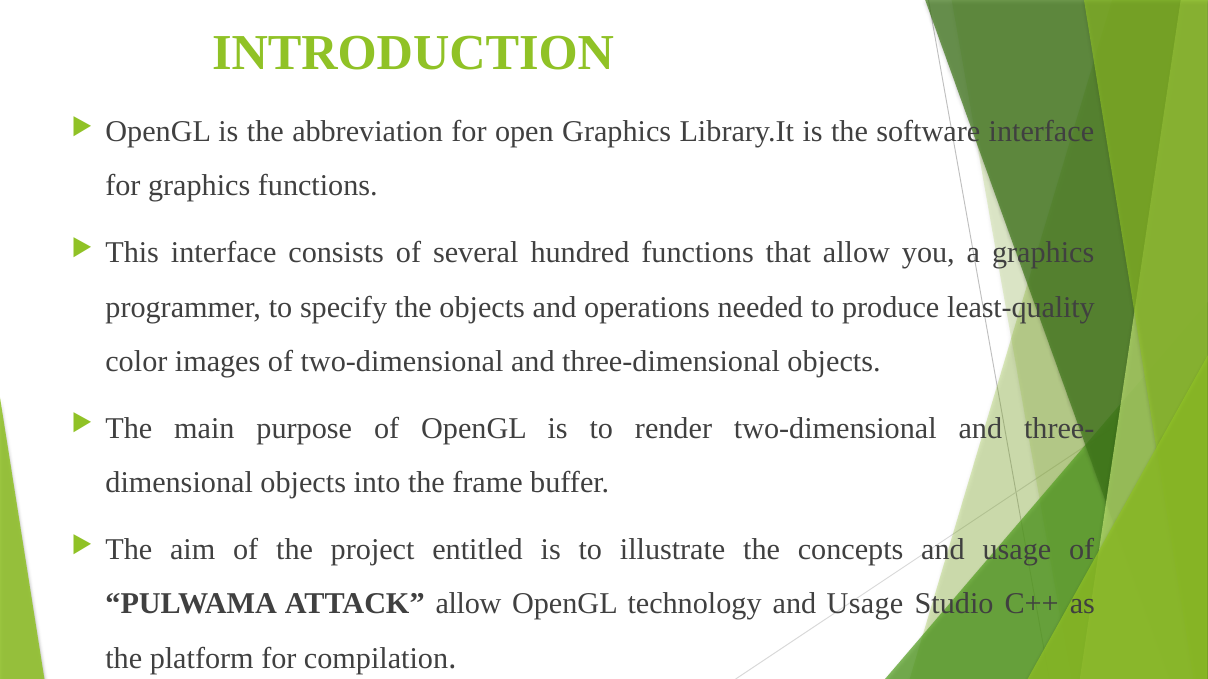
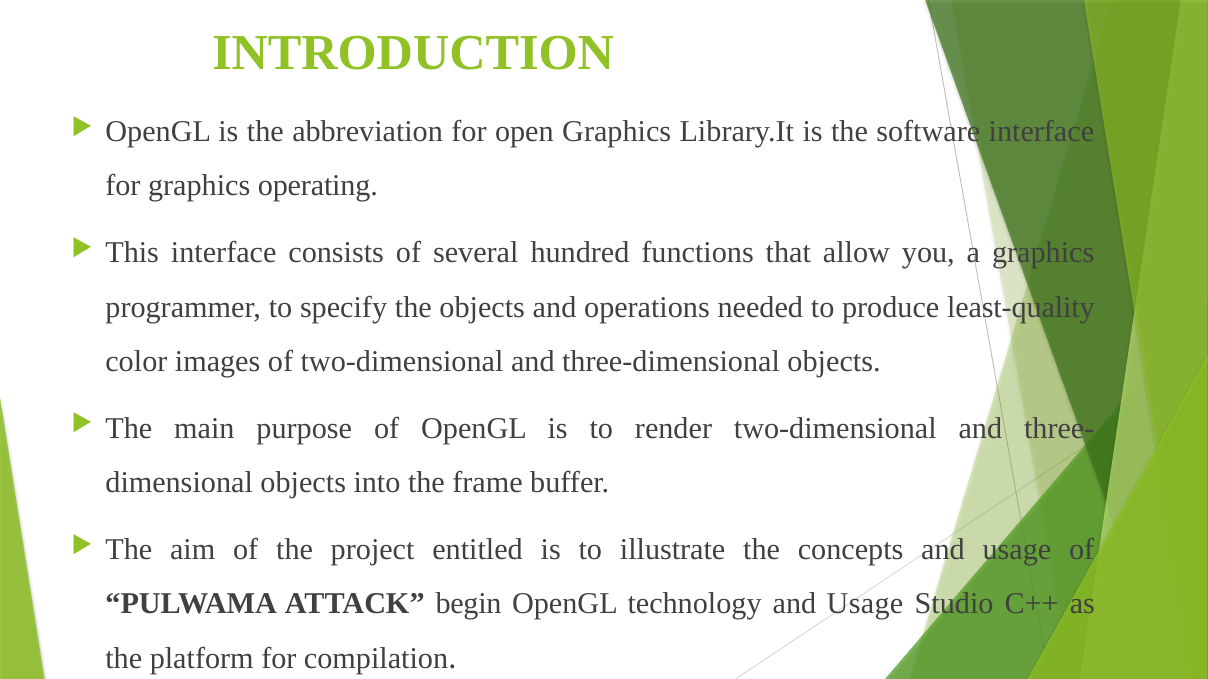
graphics functions: functions -> operating
ATTACK allow: allow -> begin
